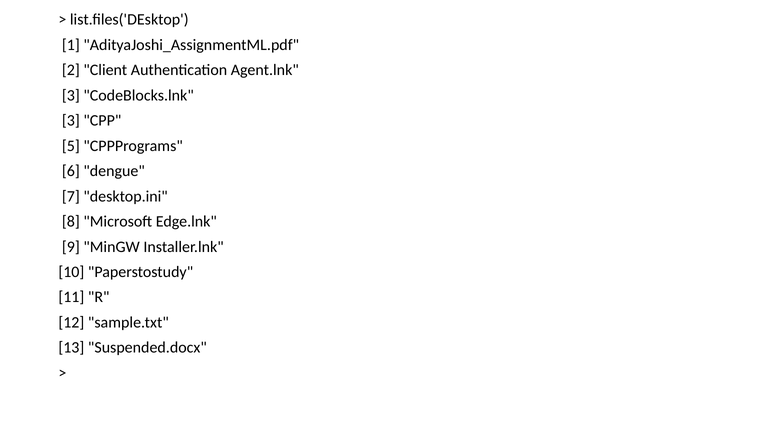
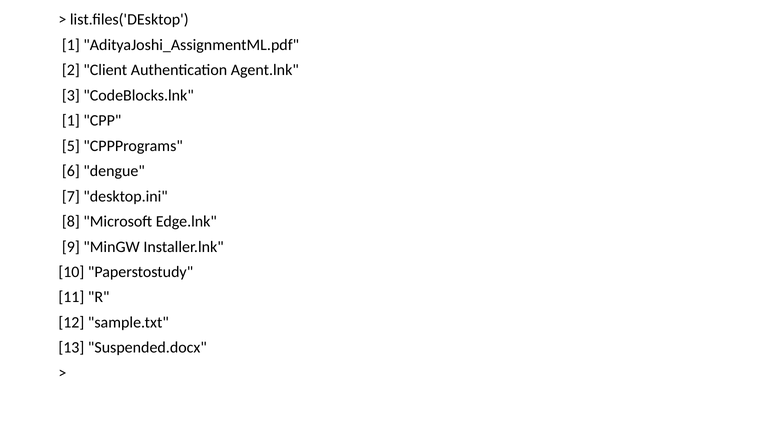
3 at (71, 121): 3 -> 1
